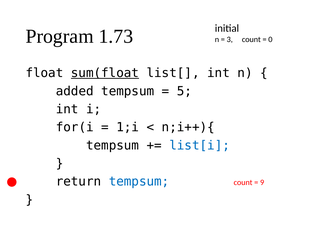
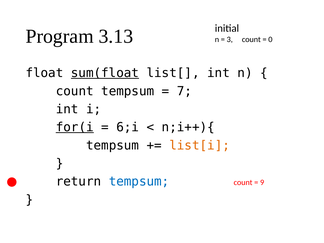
1.73: 1.73 -> 3.13
added at (75, 91): added -> count
5: 5 -> 7
for(i underline: none -> present
1;i: 1;i -> 6;i
list[i colour: blue -> orange
